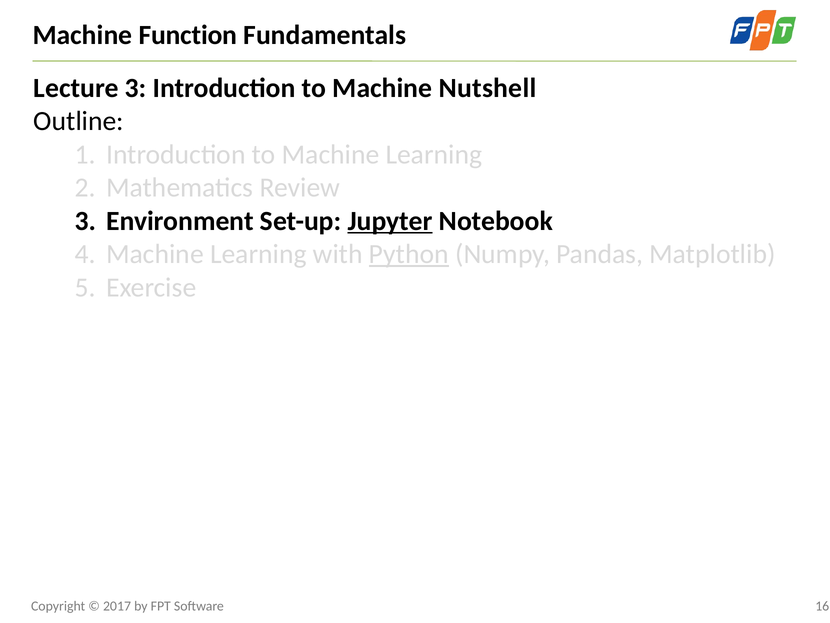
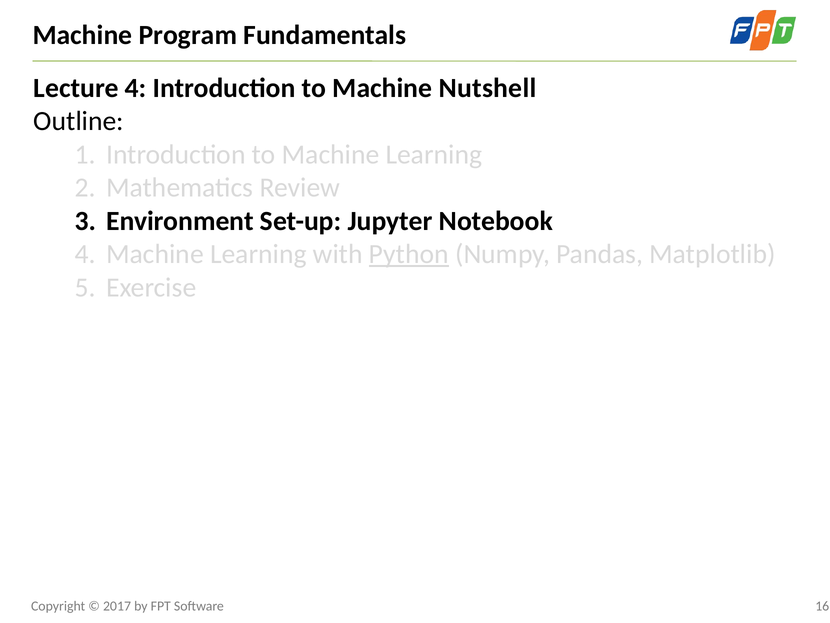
Function: Function -> Program
Lecture 3: 3 -> 4
Jupyter underline: present -> none
